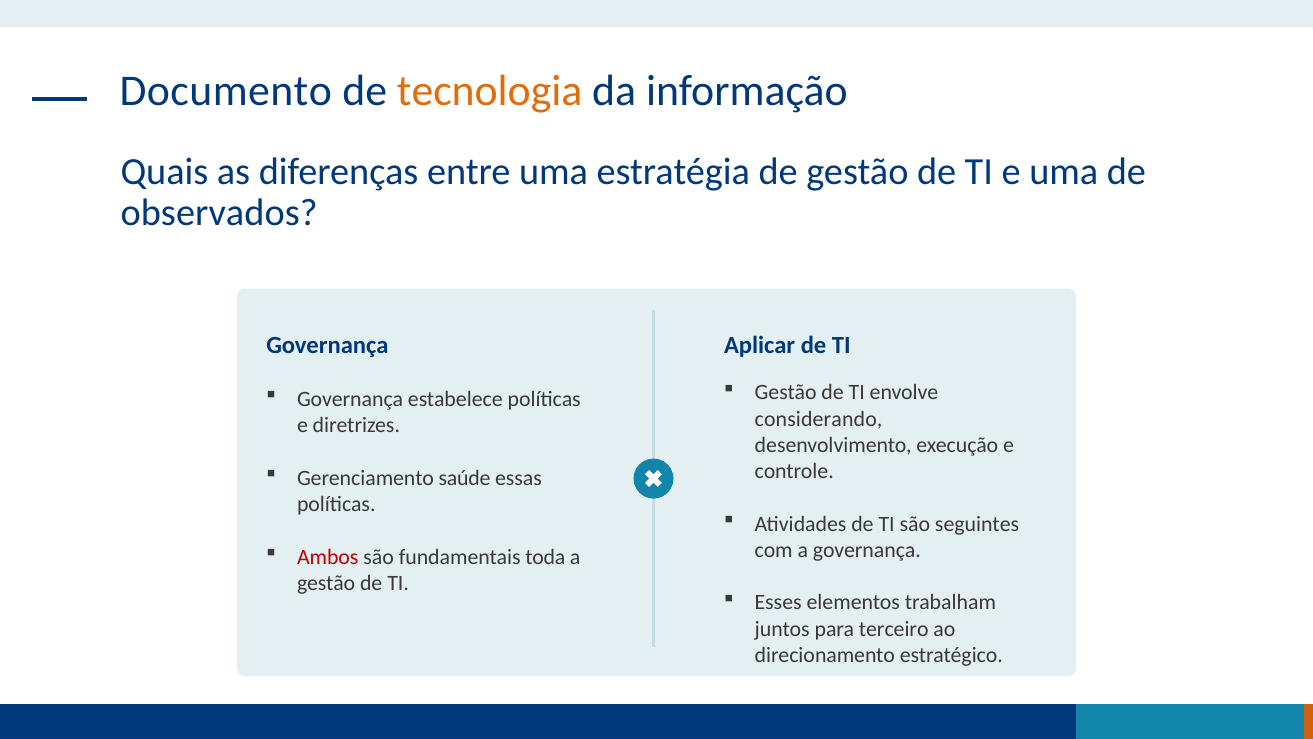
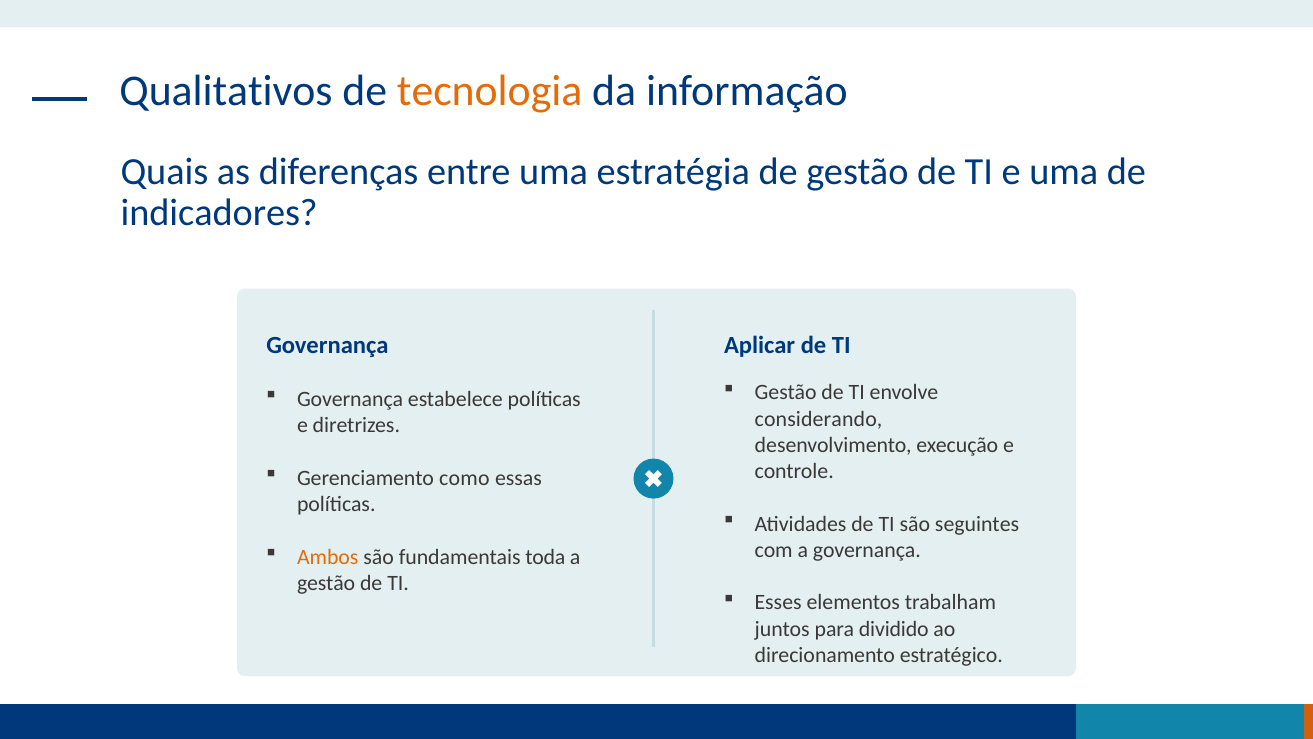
Documento: Documento -> Qualitativos
observados: observados -> indicadores
saúde: saúde -> como
Ambos colour: red -> orange
terceiro: terceiro -> dividido
